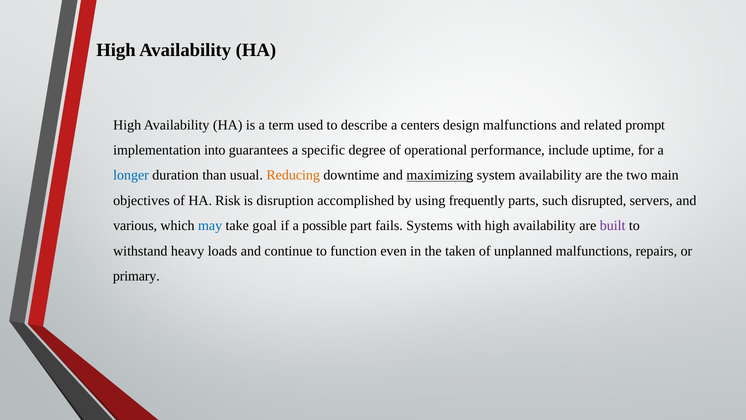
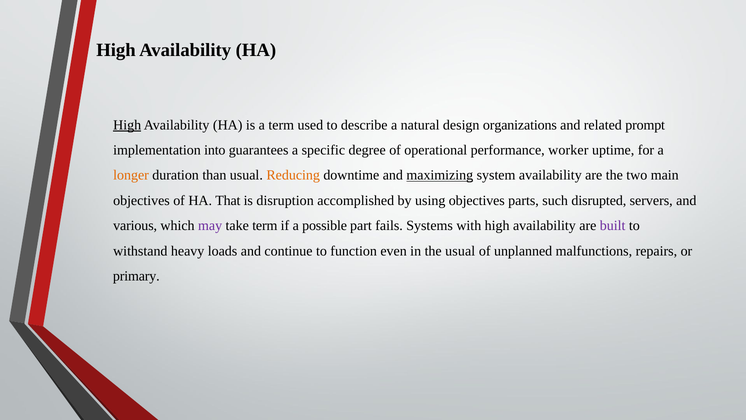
High at (127, 125) underline: none -> present
centers: centers -> natural
design malfunctions: malfunctions -> organizations
include: include -> worker
longer colour: blue -> orange
Risk: Risk -> That
using frequently: frequently -> objectives
may colour: blue -> purple
take goal: goal -> term
the taken: taken -> usual
